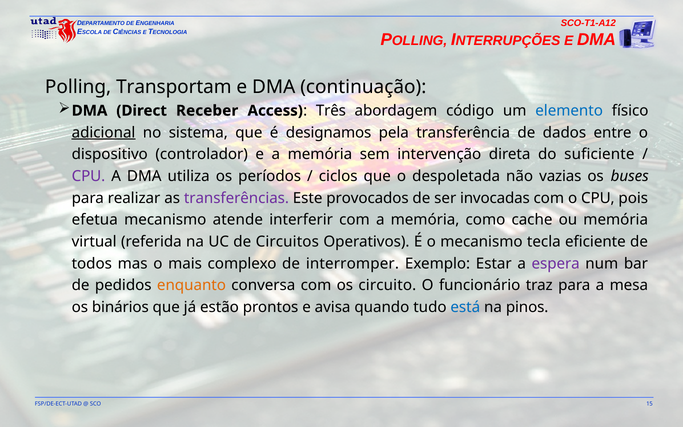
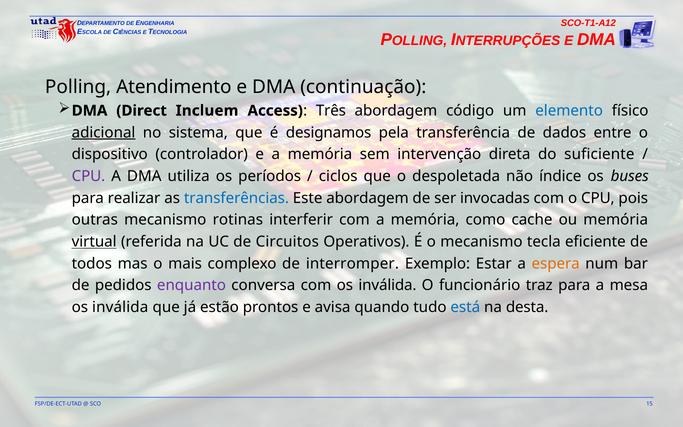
Transportam: Transportam -> Atendimento
Receber: Receber -> Incluem
vazias: vazias -> índice
transferências colour: purple -> blue
Este provocados: provocados -> abordagem
efetua: efetua -> outras
atende: atende -> rotinas
virtual underline: none -> present
espera colour: purple -> orange
enquanto colour: orange -> purple
com os circuito: circuito -> inválida
binários at (120, 307): binários -> inválida
pinos: pinos -> desta
